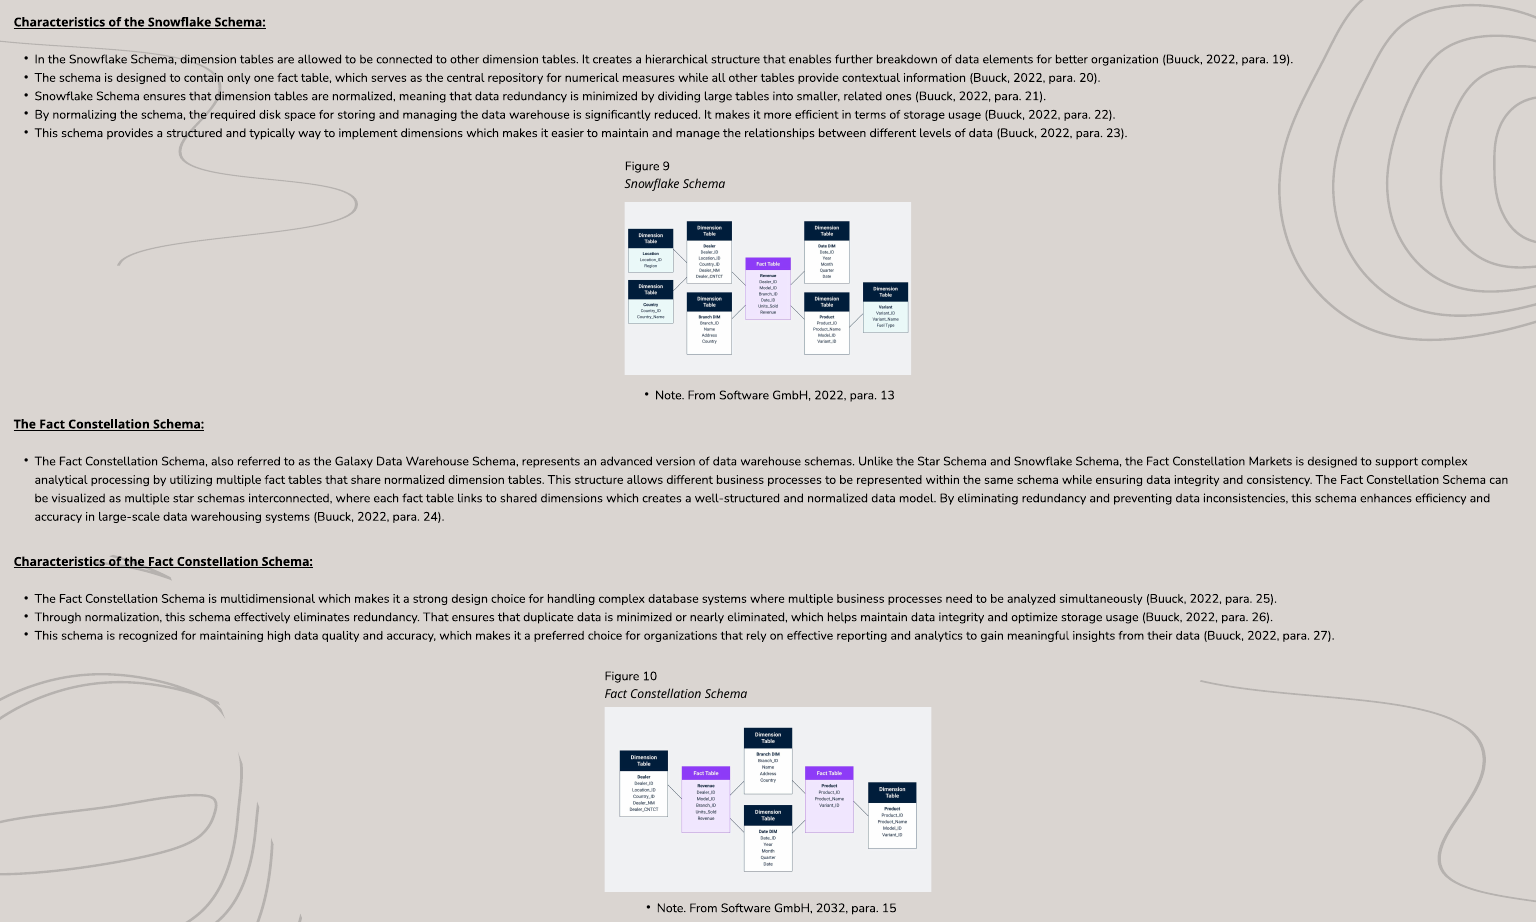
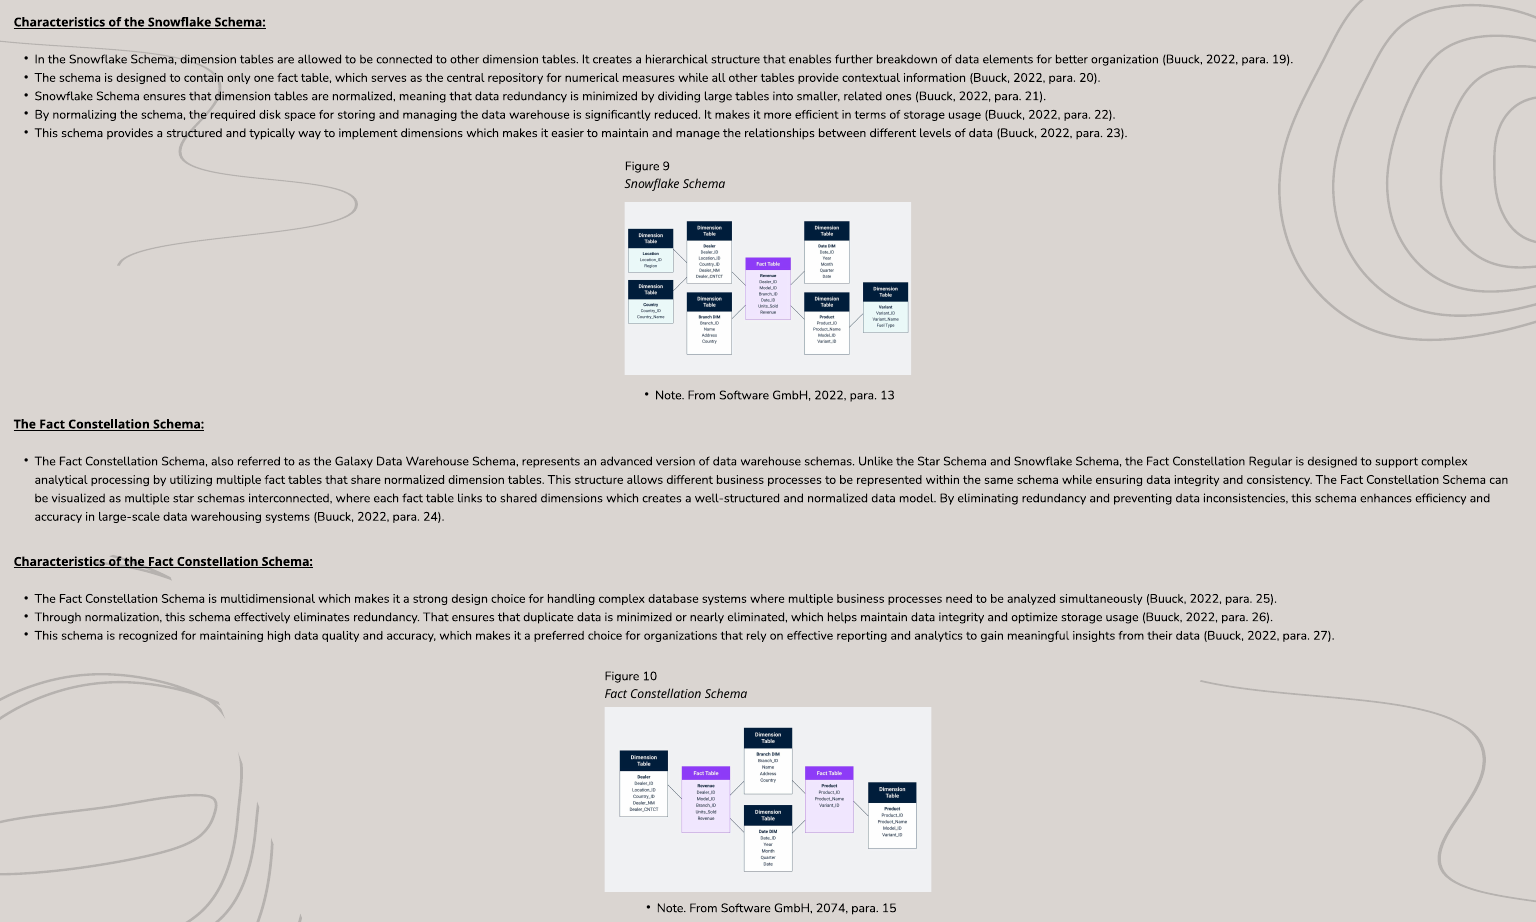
Markets: Markets -> Regular
2032: 2032 -> 2074
